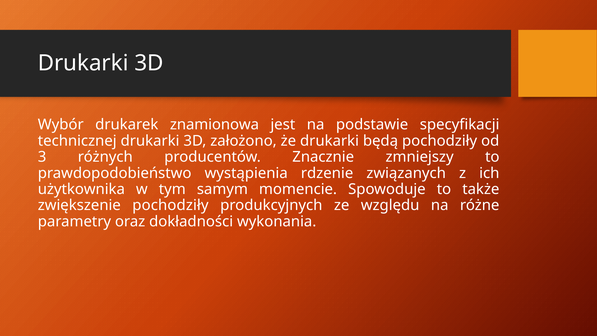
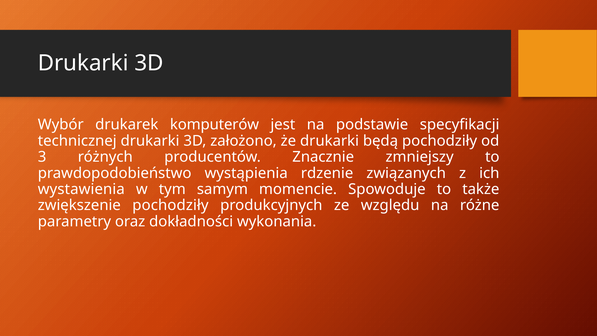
znamionowa: znamionowa -> komputerów
użytkownika: użytkownika -> wystawienia
